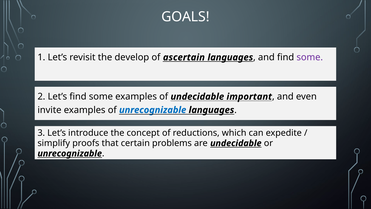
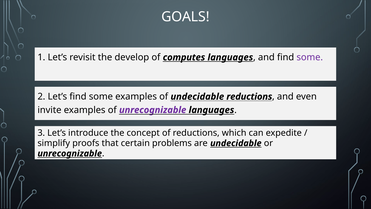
ascertain: ascertain -> computes
undecidable important: important -> reductions
unrecognizable at (153, 110) colour: blue -> purple
